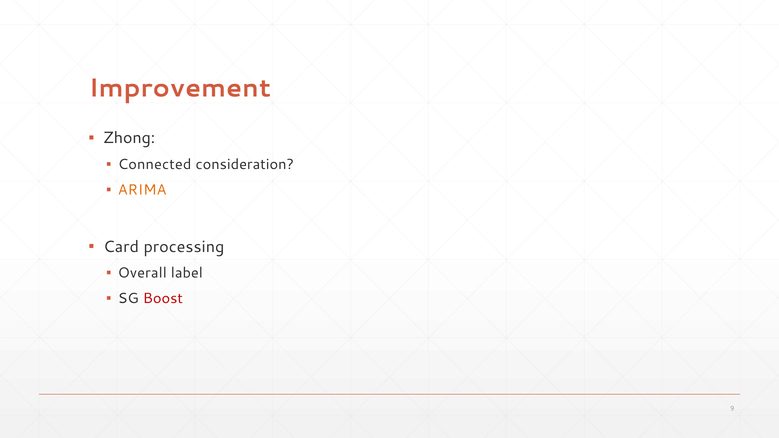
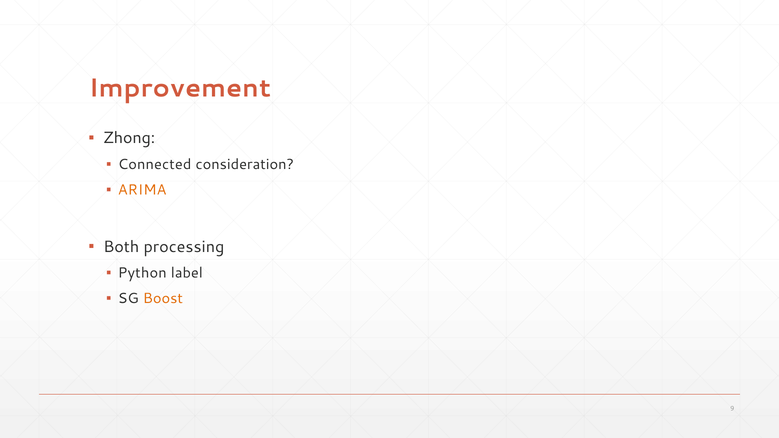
Card: Card -> Both
Overall: Overall -> Python
Boost colour: red -> orange
